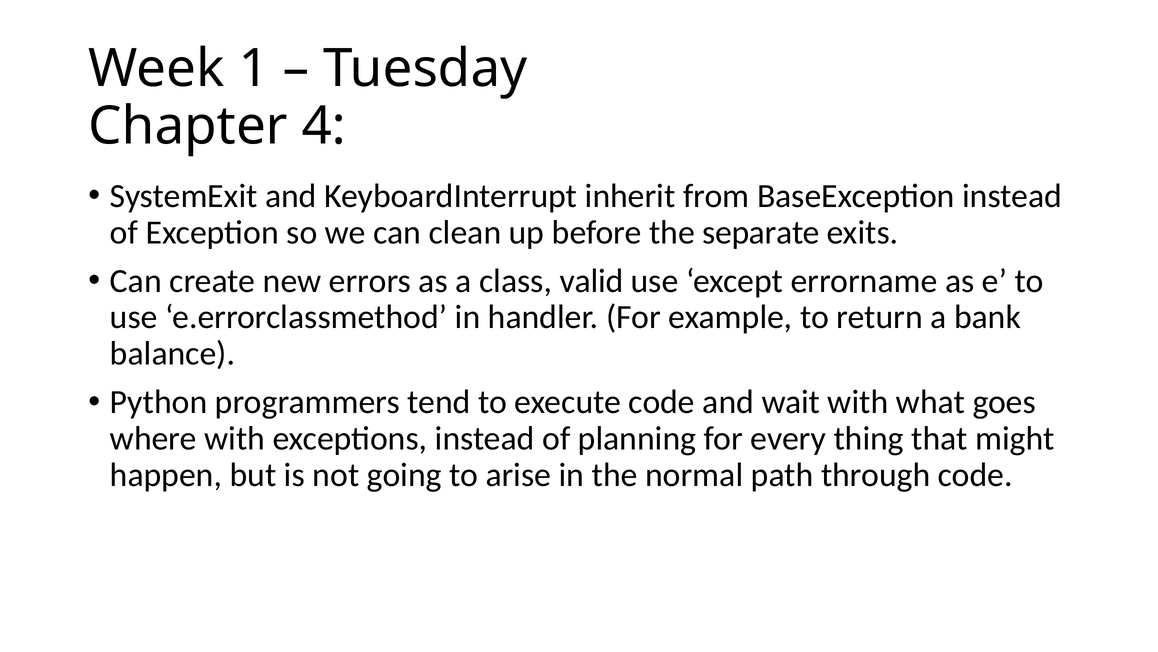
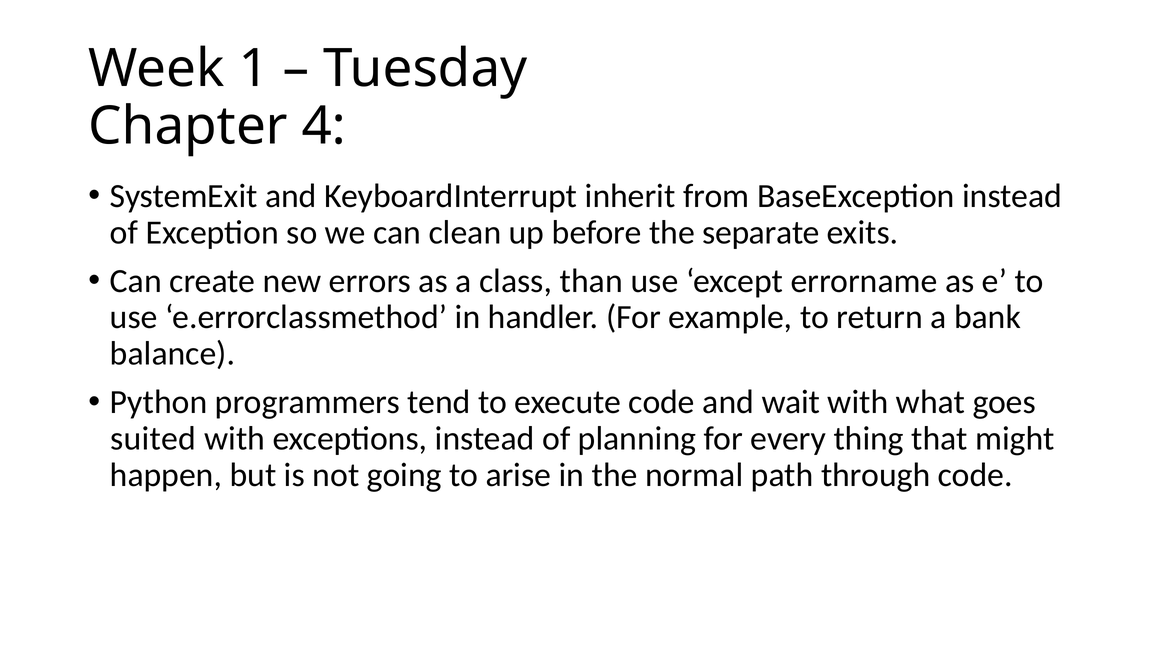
valid: valid -> than
where: where -> suited
